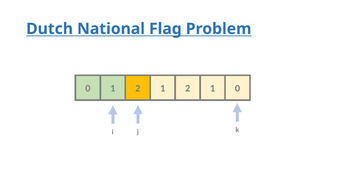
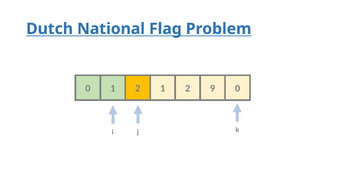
2 1 2 1: 1 -> 9
